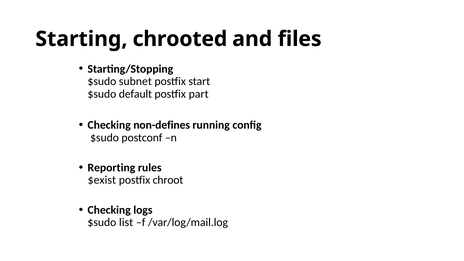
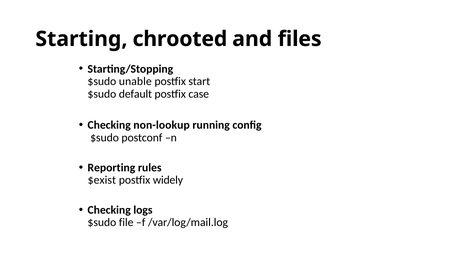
subnet: subnet -> unable
part: part -> case
non-defines: non-defines -> non-lookup
chroot: chroot -> widely
list: list -> file
